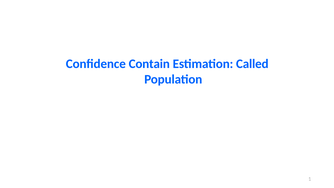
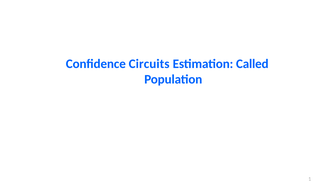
Contain: Contain -> Circuits
